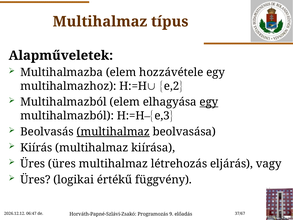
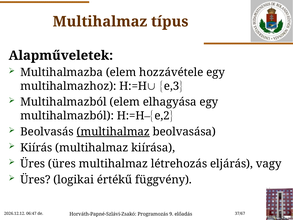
e,2: e,2 -> e,3
egy at (209, 102) underline: present -> none
e,3: e,3 -> e,2
